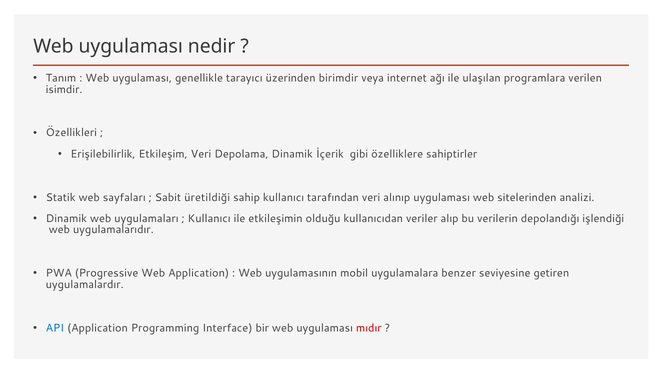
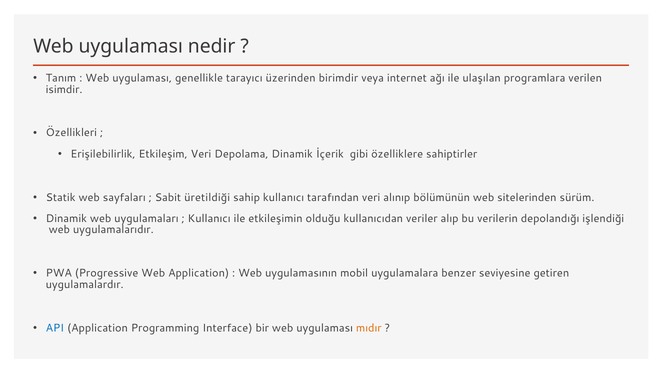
alınıp uygulaması: uygulaması -> bölümünün
analizi: analizi -> sürüm
mıdır colour: red -> orange
